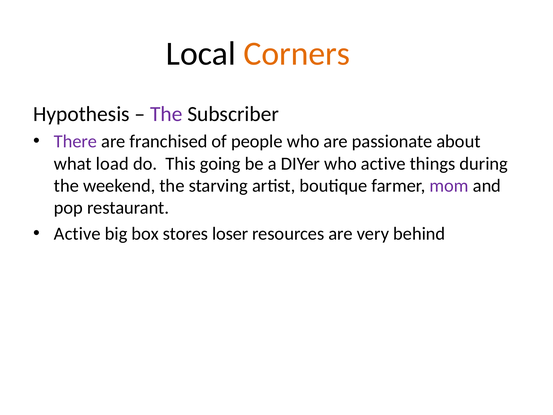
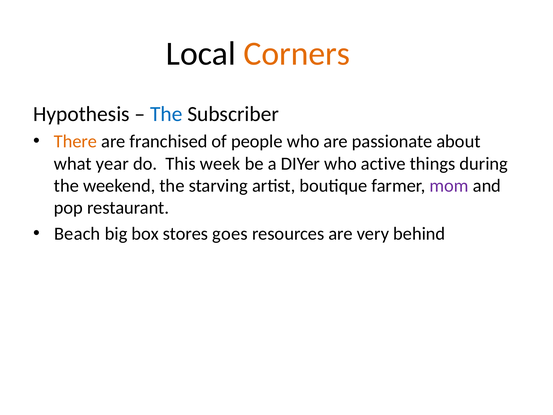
The at (166, 114) colour: purple -> blue
There colour: purple -> orange
load: load -> year
going: going -> week
Active at (77, 234): Active -> Beach
loser: loser -> goes
